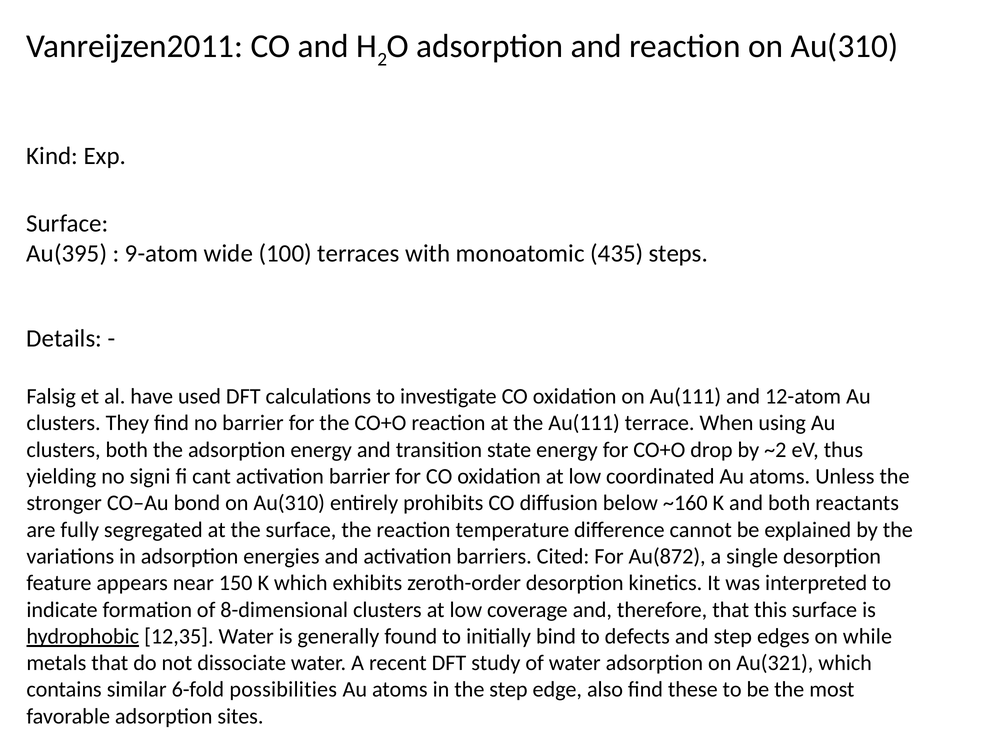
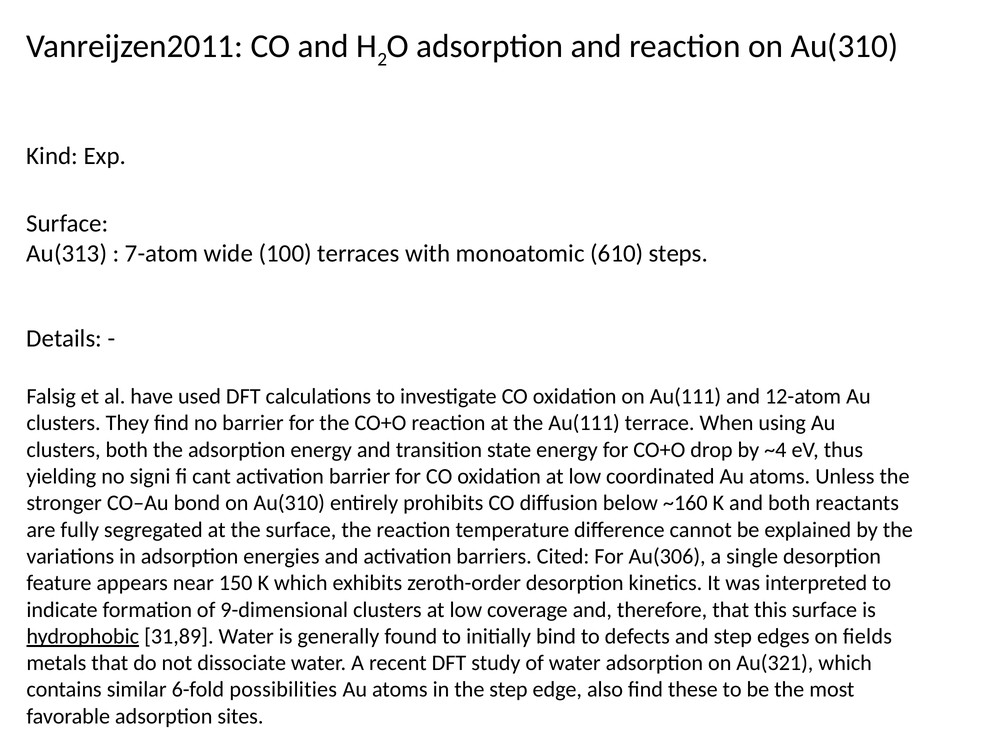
Au(395: Au(395 -> Au(313
9-atom: 9-atom -> 7-atom
435: 435 -> 610
~2: ~2 -> ~4
Au(872: Au(872 -> Au(306
8-dimensional: 8-dimensional -> 9-dimensional
12,35: 12,35 -> 31,89
while: while -> ﬁelds
